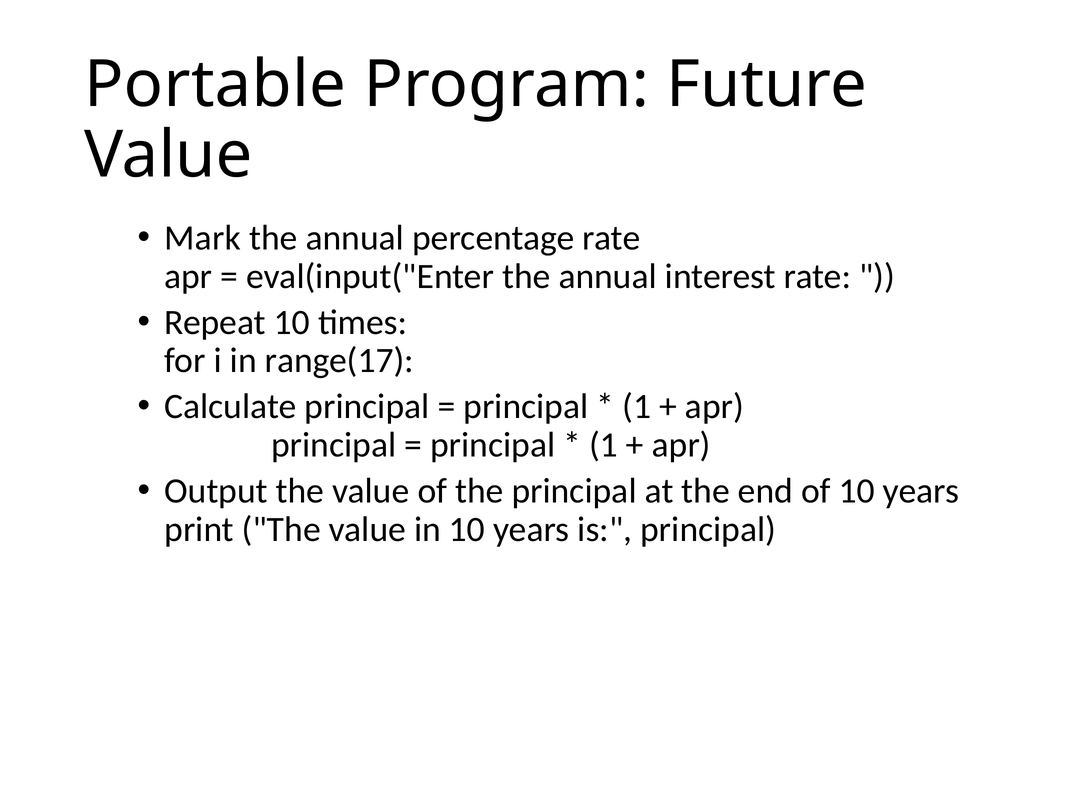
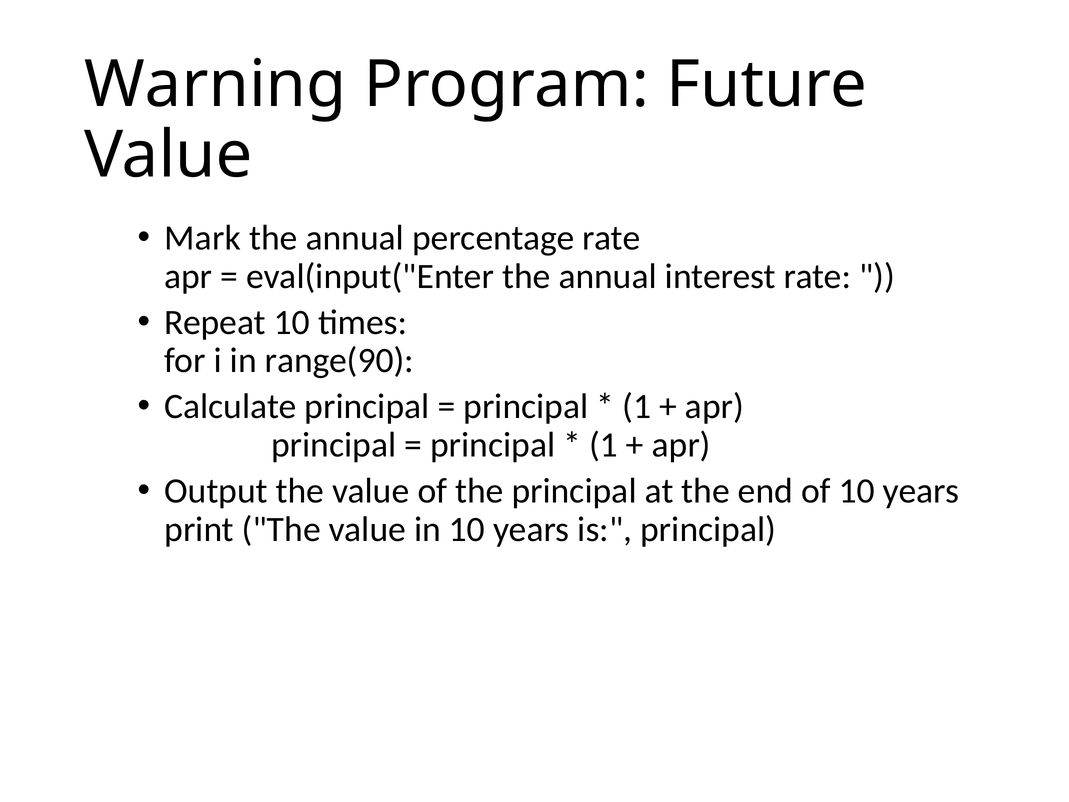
Portable: Portable -> Warning
range(17: range(17 -> range(90
